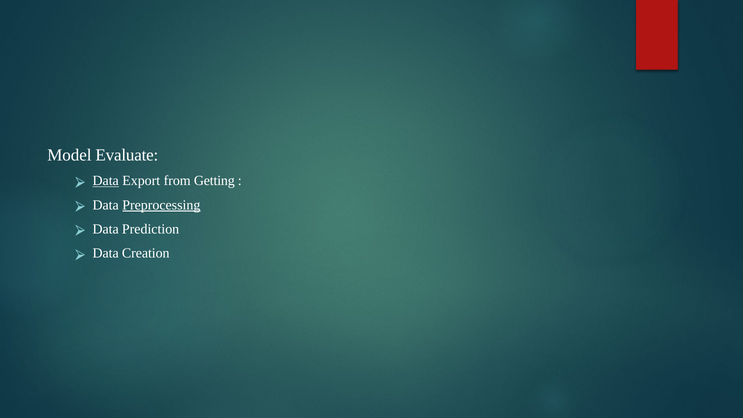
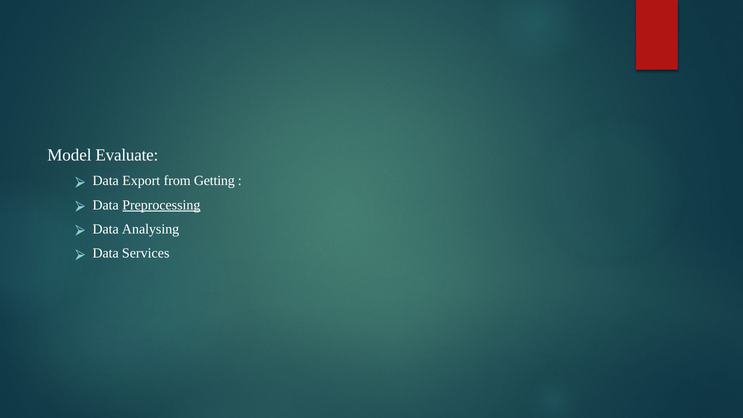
Data at (106, 181) underline: present -> none
Prediction: Prediction -> Analysing
Creation: Creation -> Services
